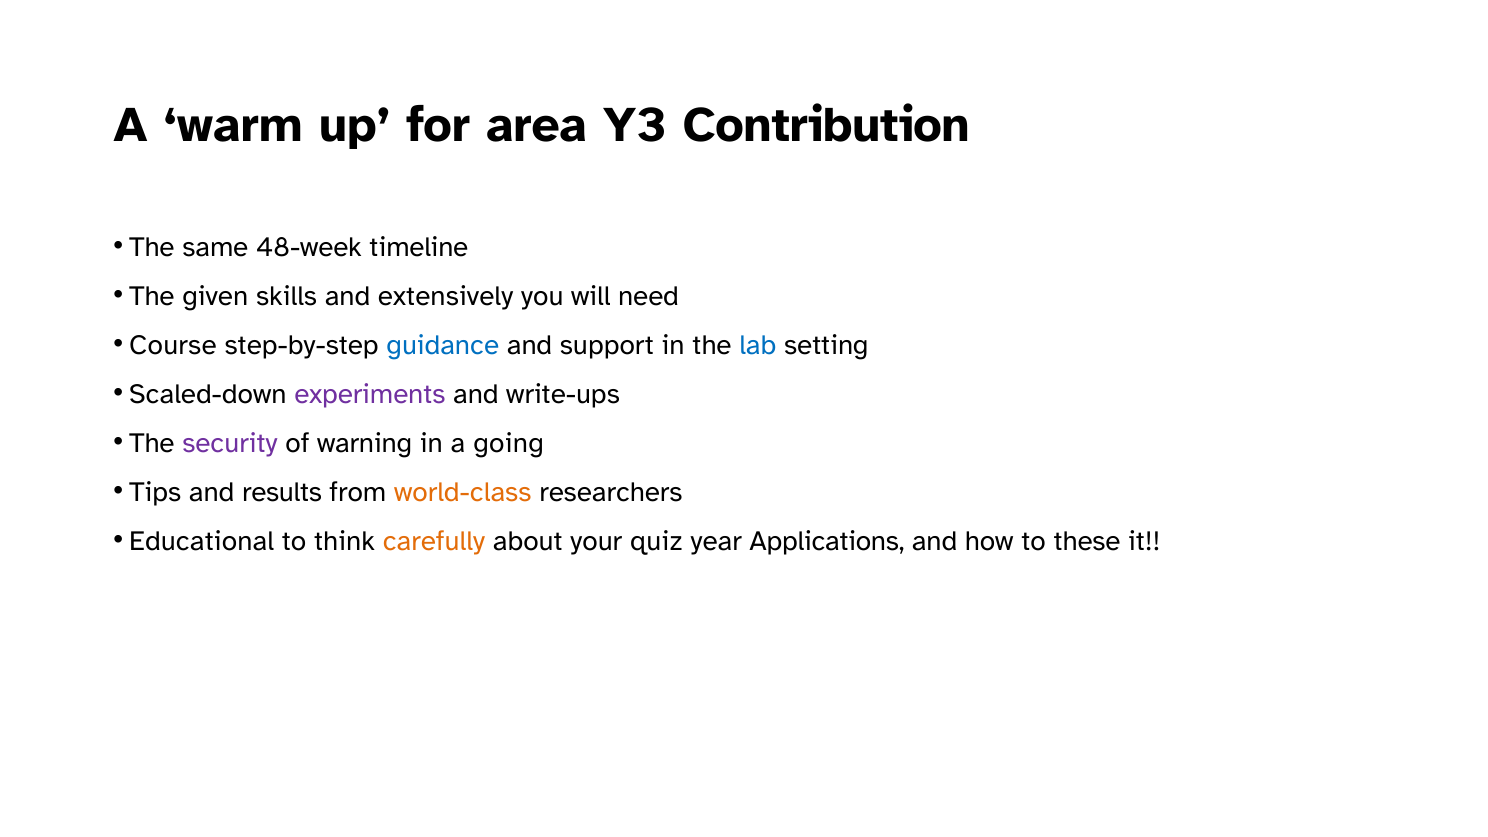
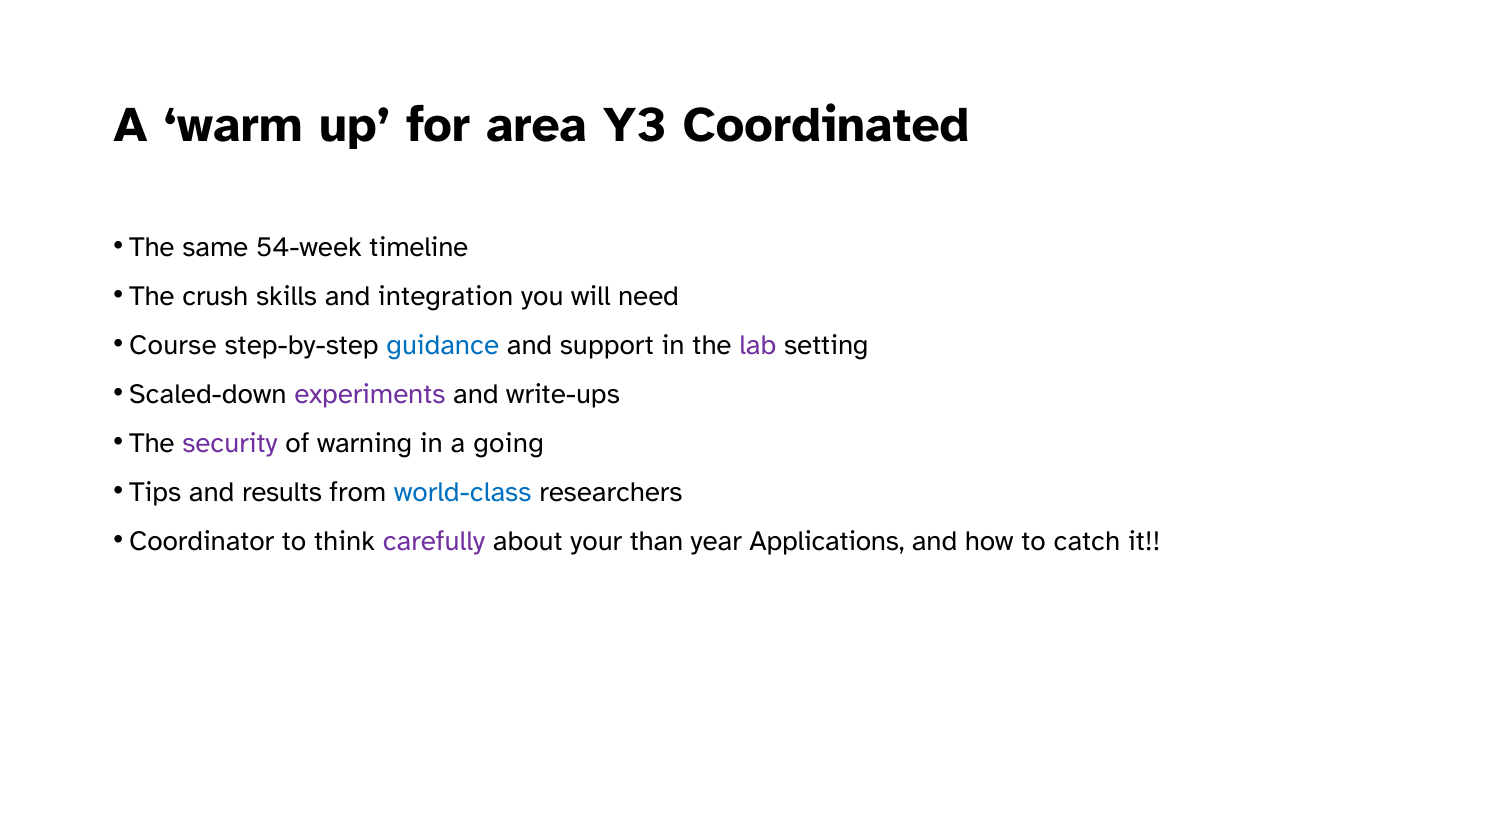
Contribution: Contribution -> Coordinated
48-week: 48-week -> 54-week
given: given -> crush
extensively: extensively -> integration
lab colour: blue -> purple
world-class colour: orange -> blue
Educational: Educational -> Coordinator
carefully colour: orange -> purple
quiz: quiz -> than
these: these -> catch
